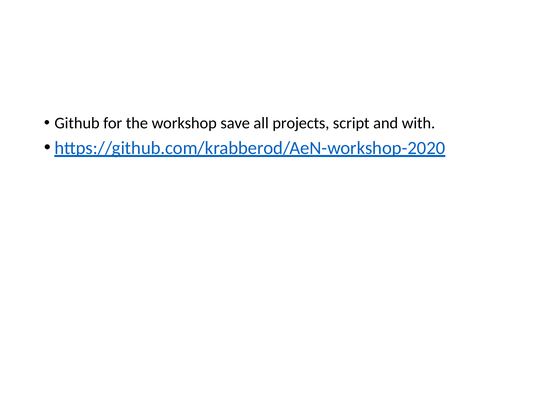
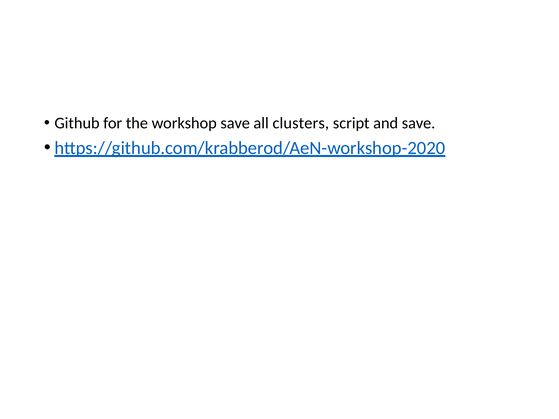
projects: projects -> clusters
and with: with -> save
